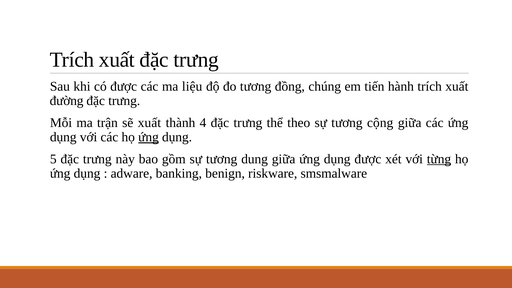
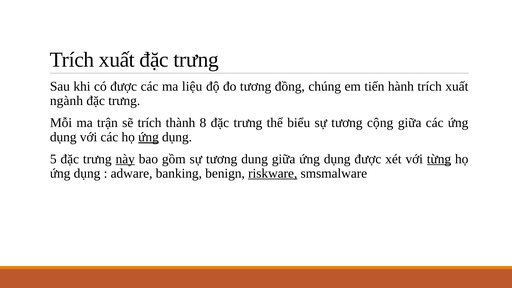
đường: đường -> ngành
sẽ xuất: xuất -> trích
4: 4 -> 8
theo: theo -> biểu
này underline: none -> present
riskware underline: none -> present
